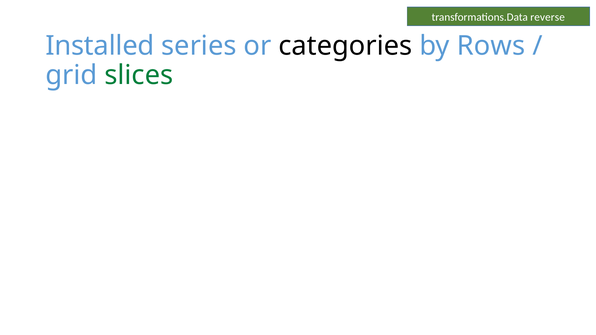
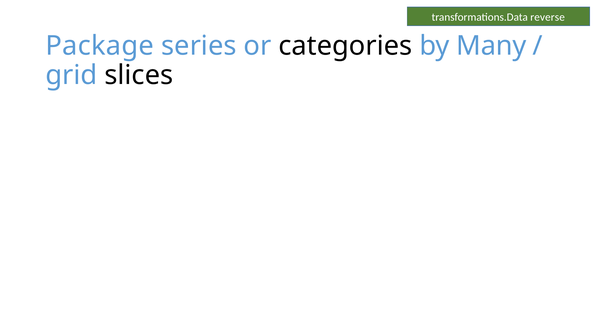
Installed: Installed -> Package
Rows: Rows -> Many
slices colour: green -> black
